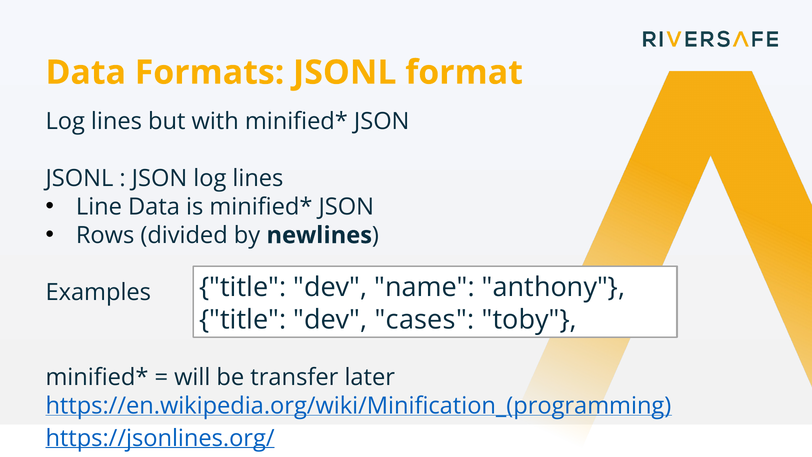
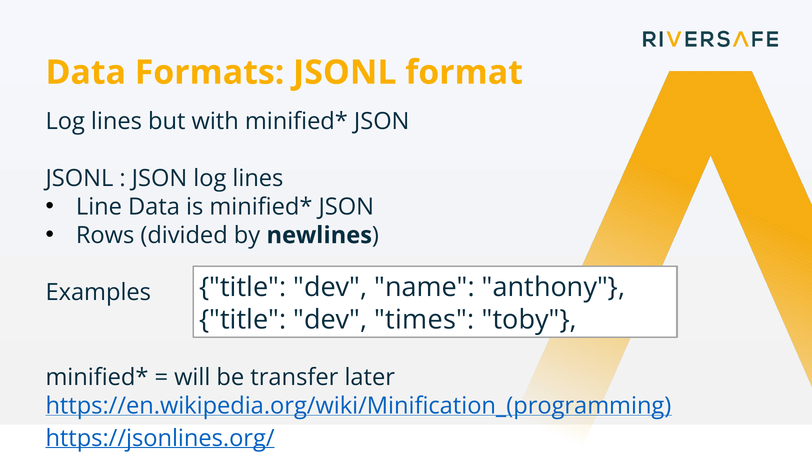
cases: cases -> times
